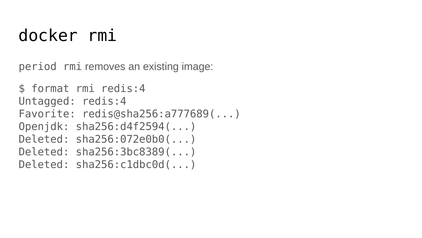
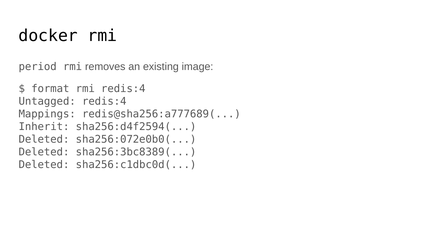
Favorite: Favorite -> Mappings
Openjdk: Openjdk -> Inherit
